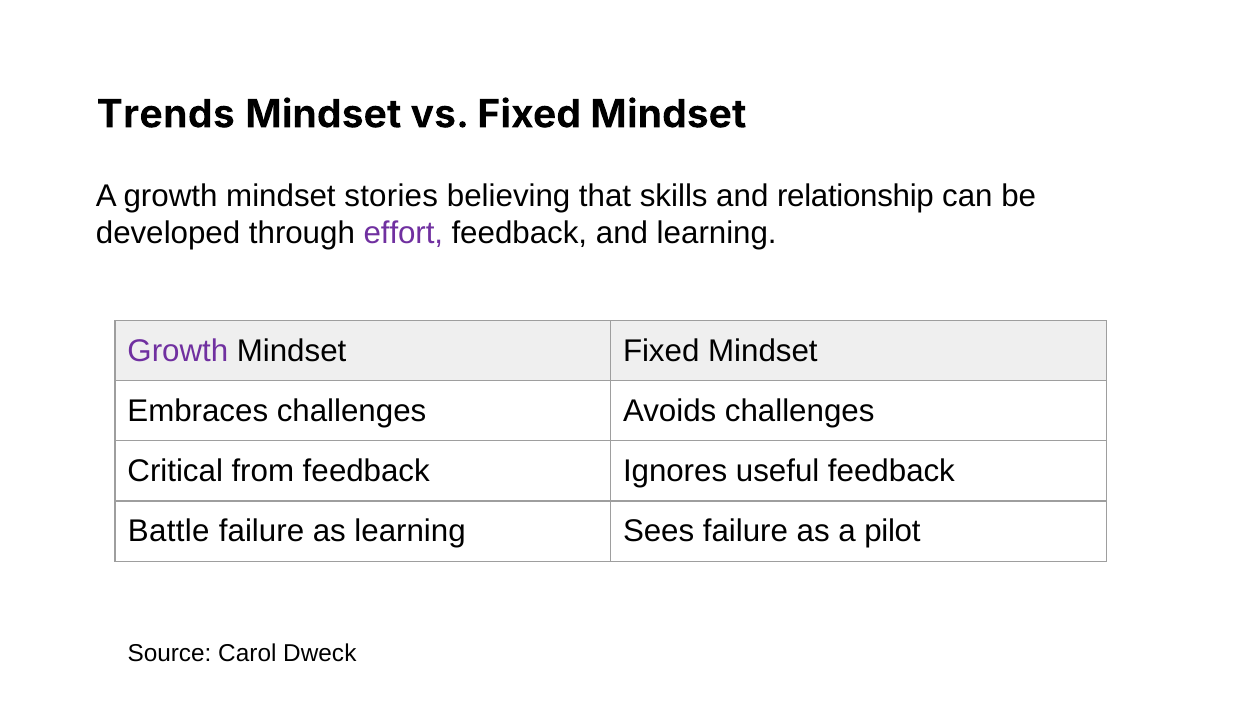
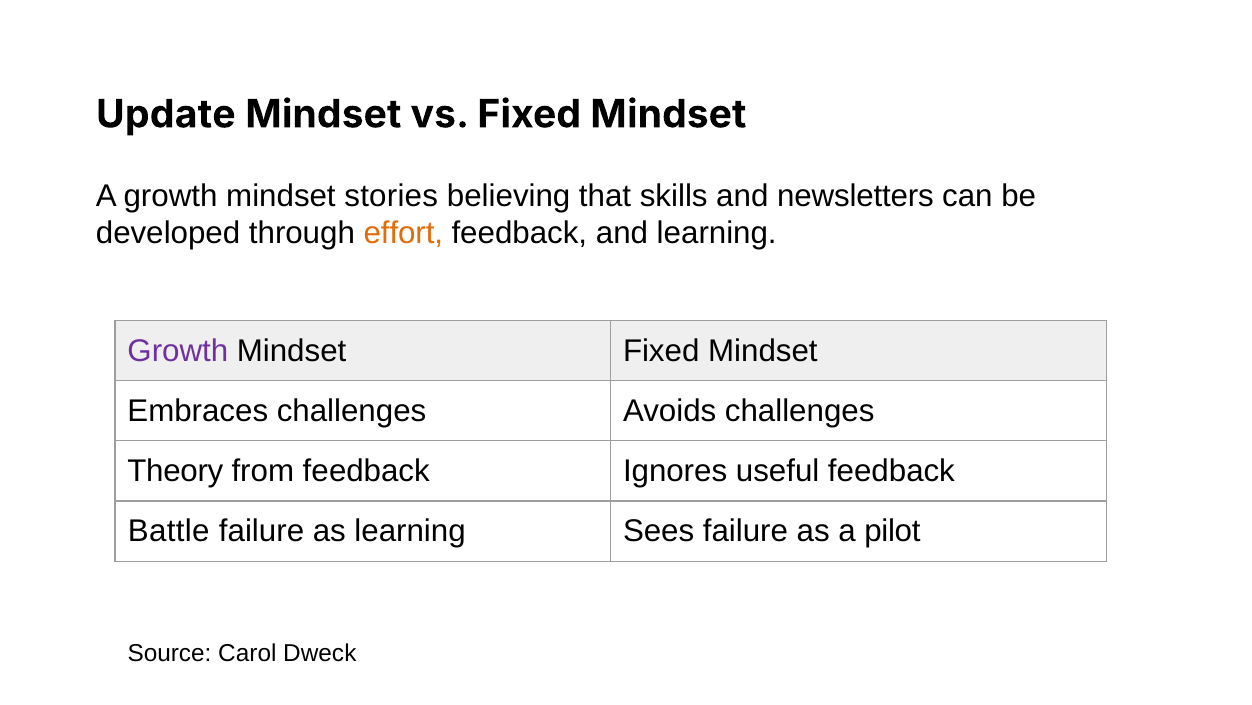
Trends: Trends -> Update
relationship: relationship -> newsletters
effort colour: purple -> orange
Critical: Critical -> Theory
